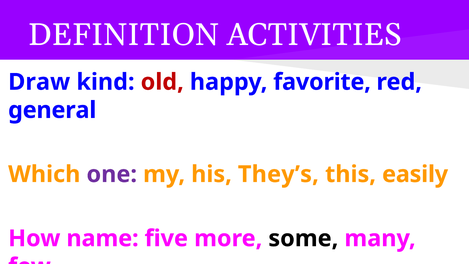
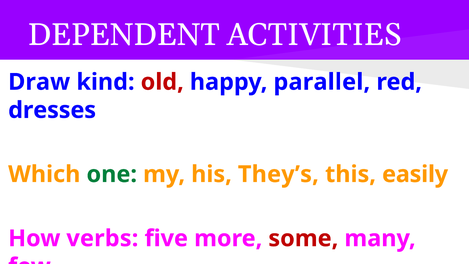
DEFINITION: DEFINITION -> DEPENDENT
favorite: favorite -> parallel
general: general -> dresses
one colour: purple -> green
name: name -> verbs
some colour: black -> red
